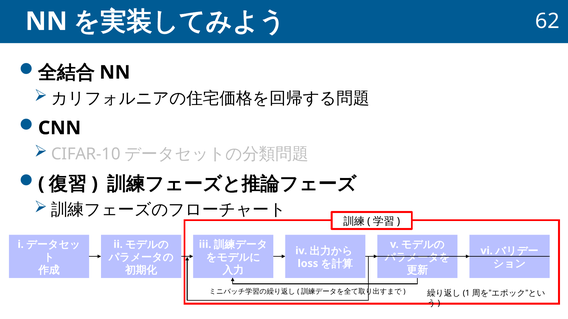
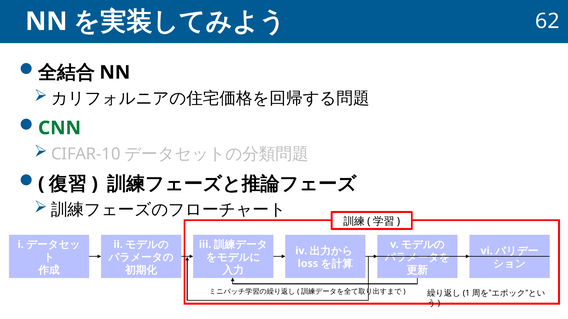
CNN colour: black -> green
